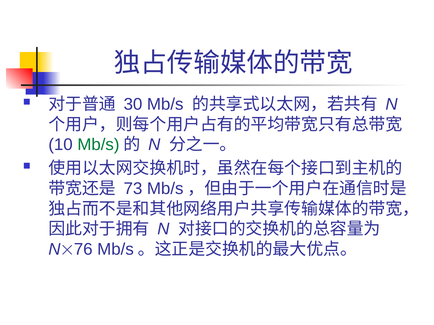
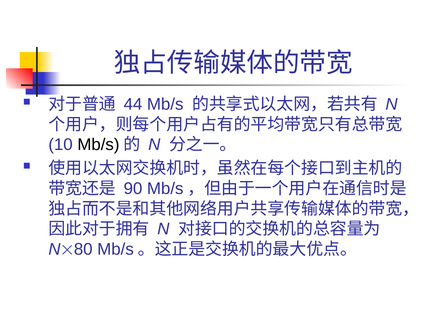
30: 30 -> 44
Mb/s at (98, 145) colour: green -> black
73: 73 -> 90
76: 76 -> 80
